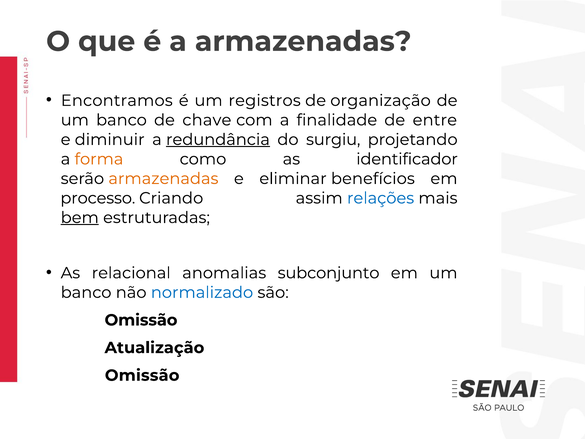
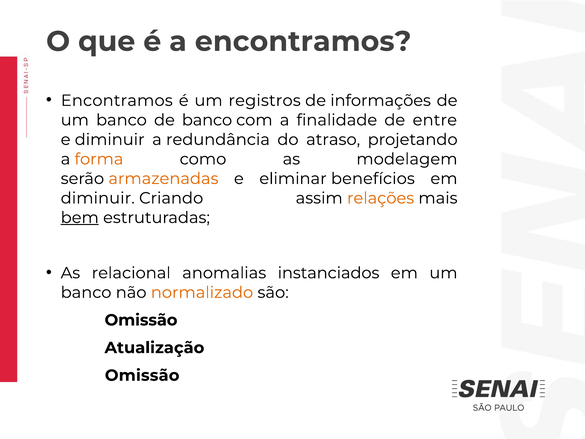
a armazenadas: armazenadas -> encontramos
organização: organização -> informações
de chave: chave -> banco
redundância underline: present -> none
surgiu: surgiu -> atraso
identificador: identificador -> modelagem
processo at (98, 198): processo -> diminuir
relações colour: blue -> orange
subconjunto: subconjunto -> instanciados
normalizado colour: blue -> orange
